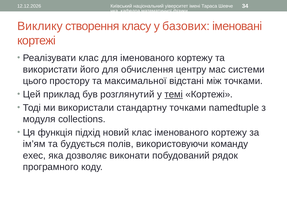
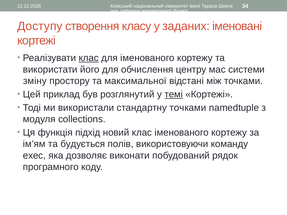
Виклику: Виклику -> Доступу
базових: базових -> заданих
клас at (89, 58) underline: none -> present
цього: цього -> зміну
